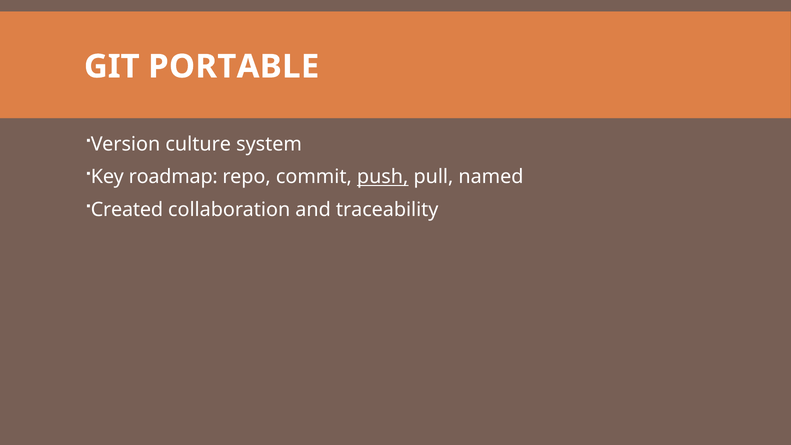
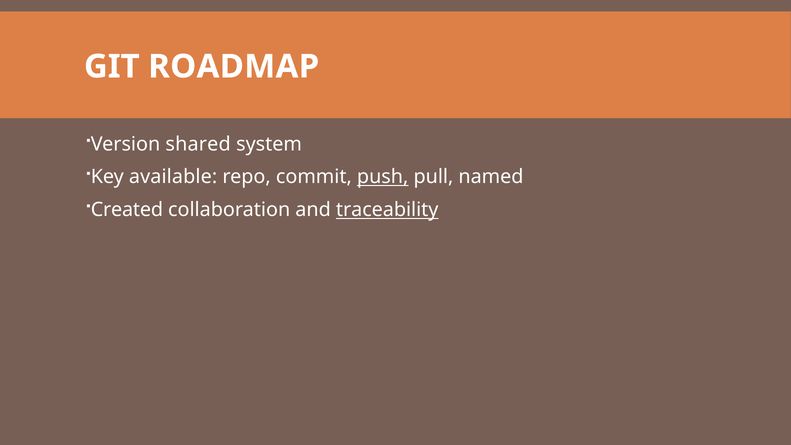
PORTABLE: PORTABLE -> ROADMAP
culture: culture -> shared
roadmap: roadmap -> available
traceability underline: none -> present
